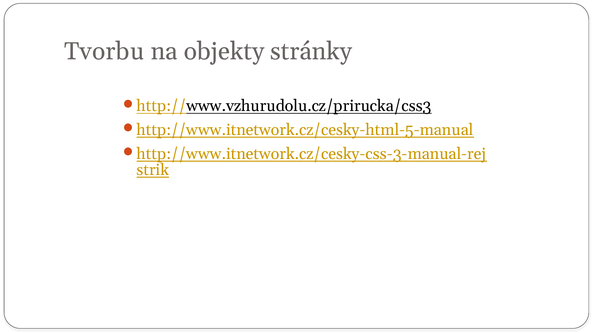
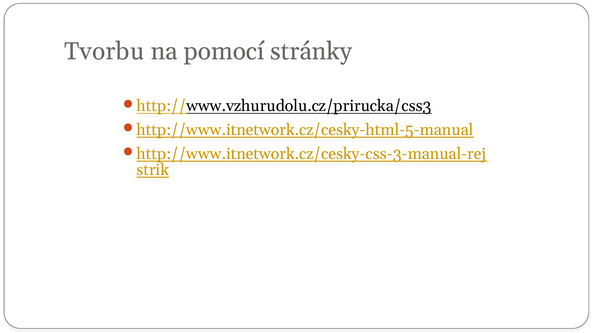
objekty: objekty -> pomocí
